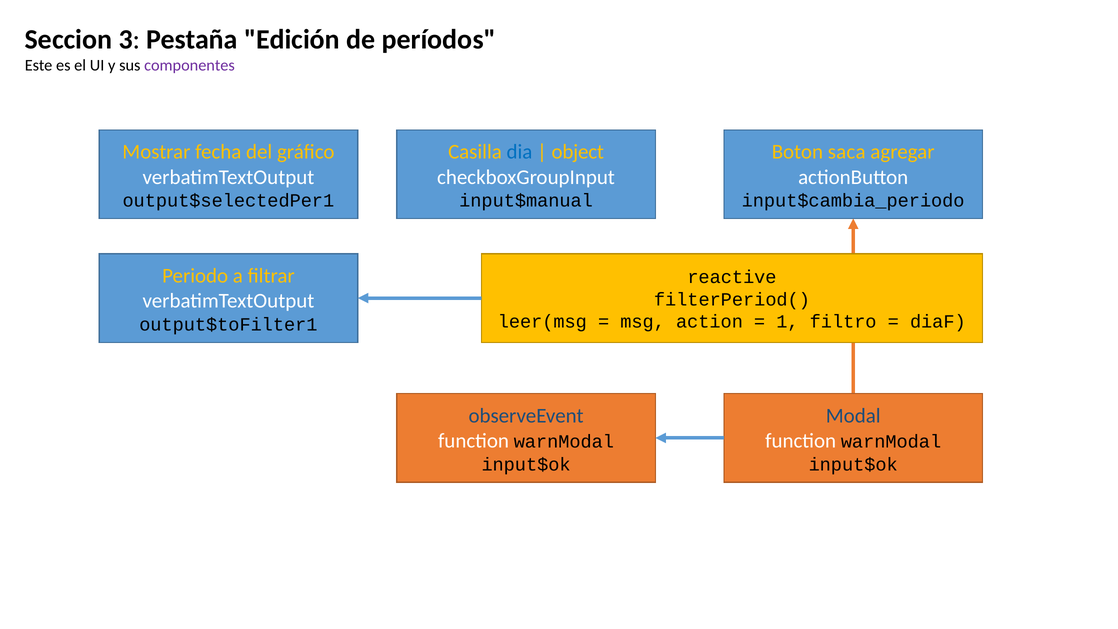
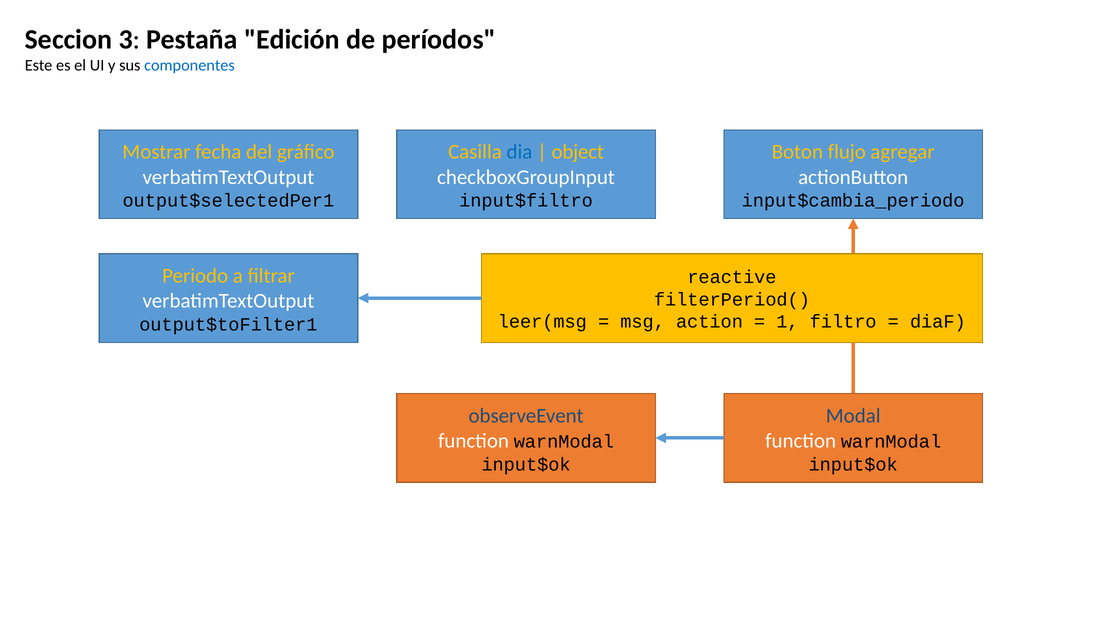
componentes colour: purple -> blue
saca: saca -> flujo
input$manual: input$manual -> input$filtro
